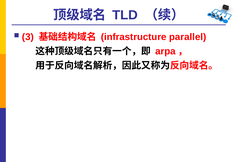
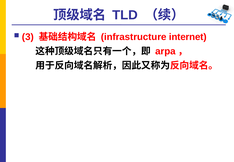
parallel: parallel -> internet
